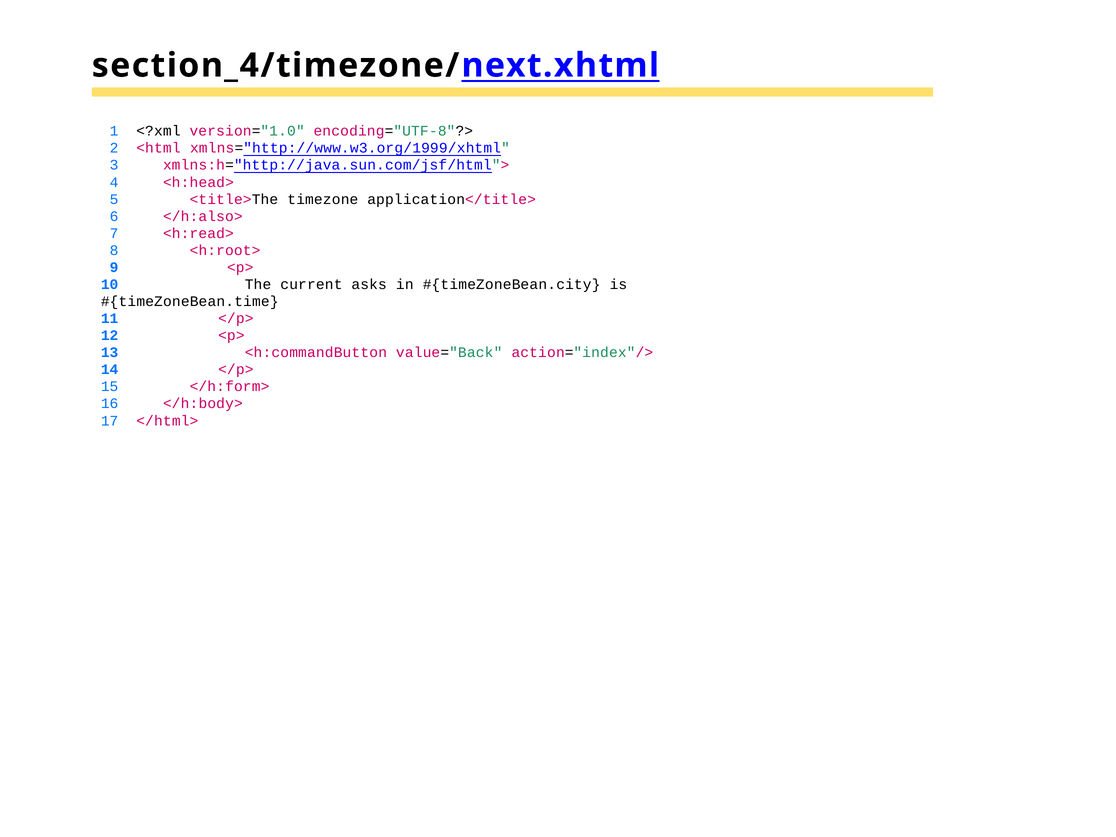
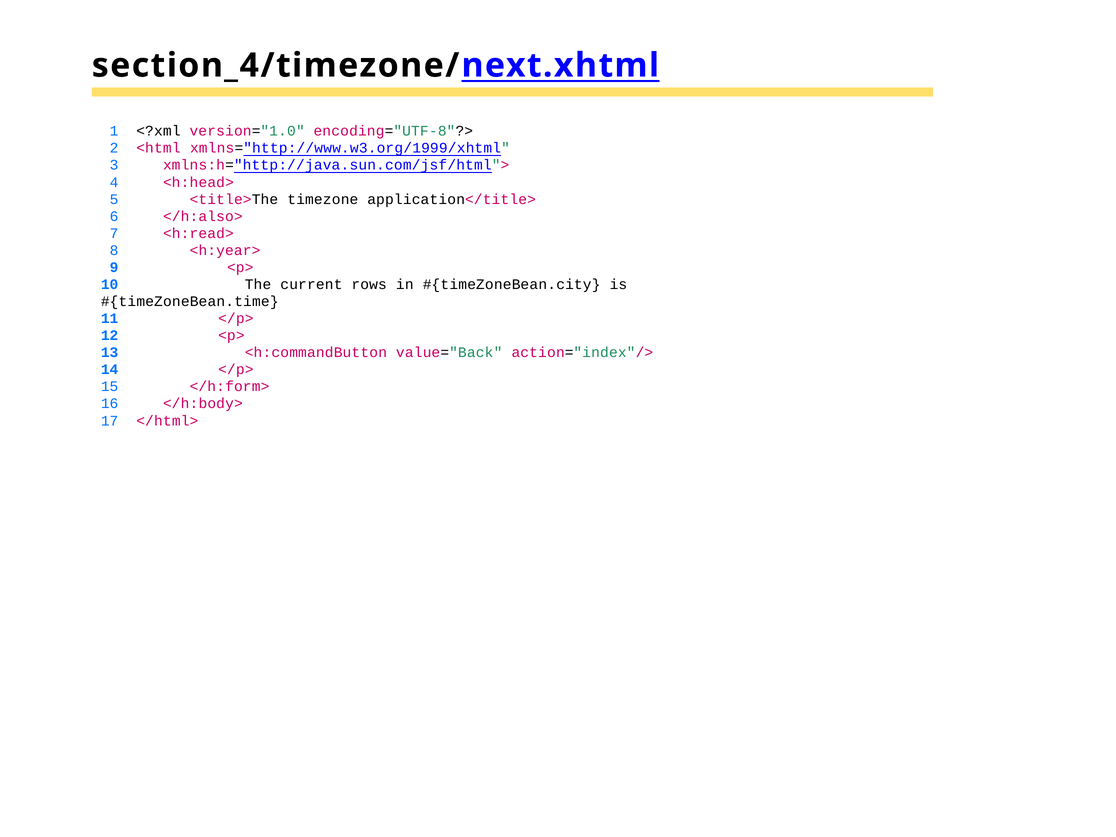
<h:root>: <h:root> -> <h:year>
asks: asks -> rows
